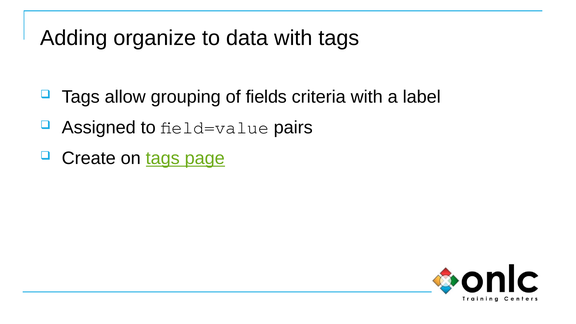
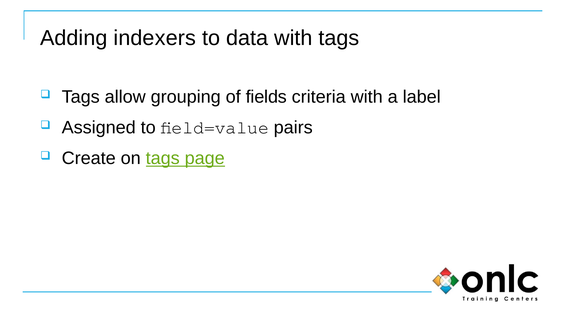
organize: organize -> indexers
